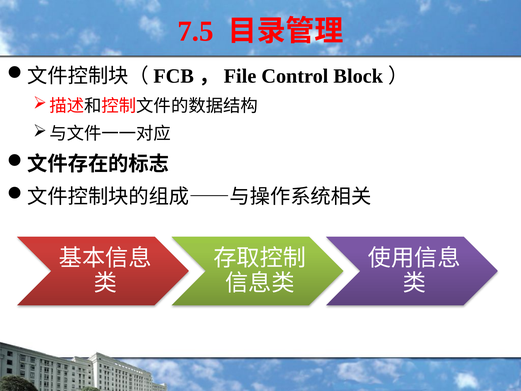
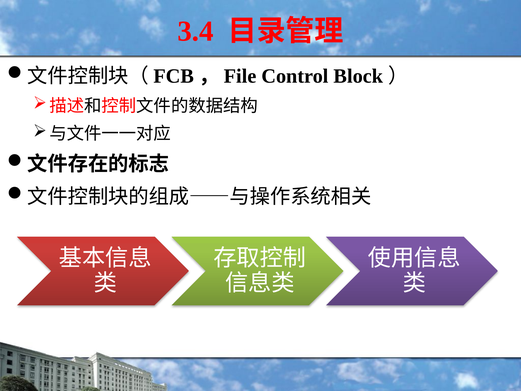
7.5: 7.5 -> 3.4
